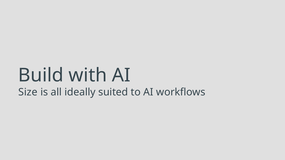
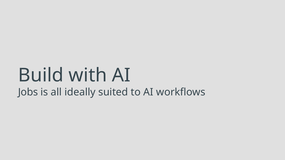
Size: Size -> Jobs
